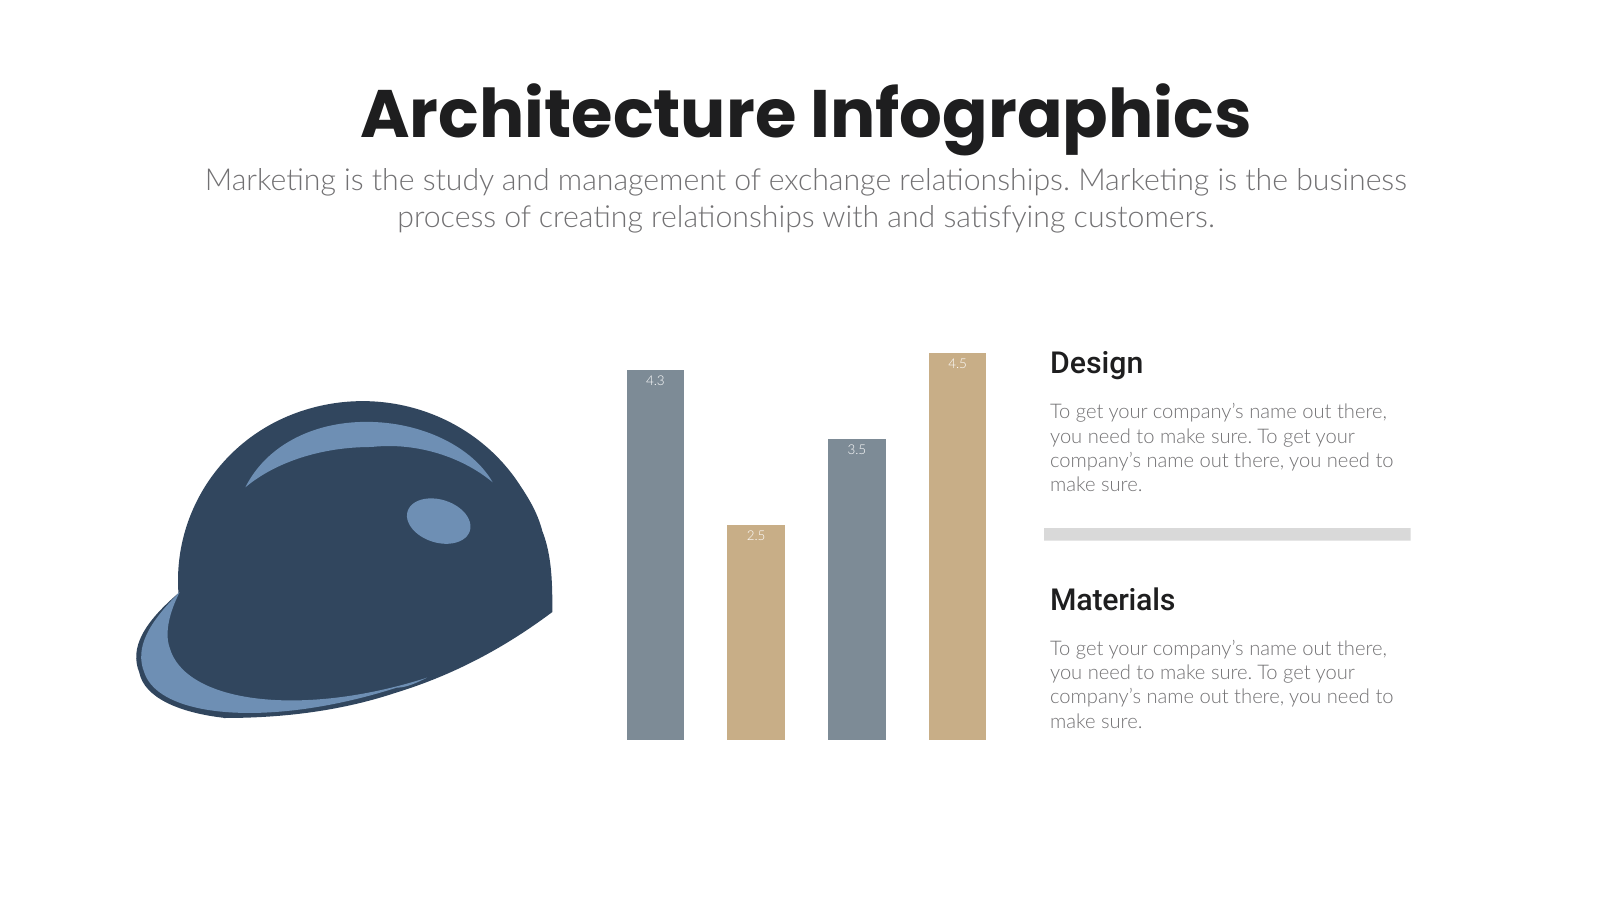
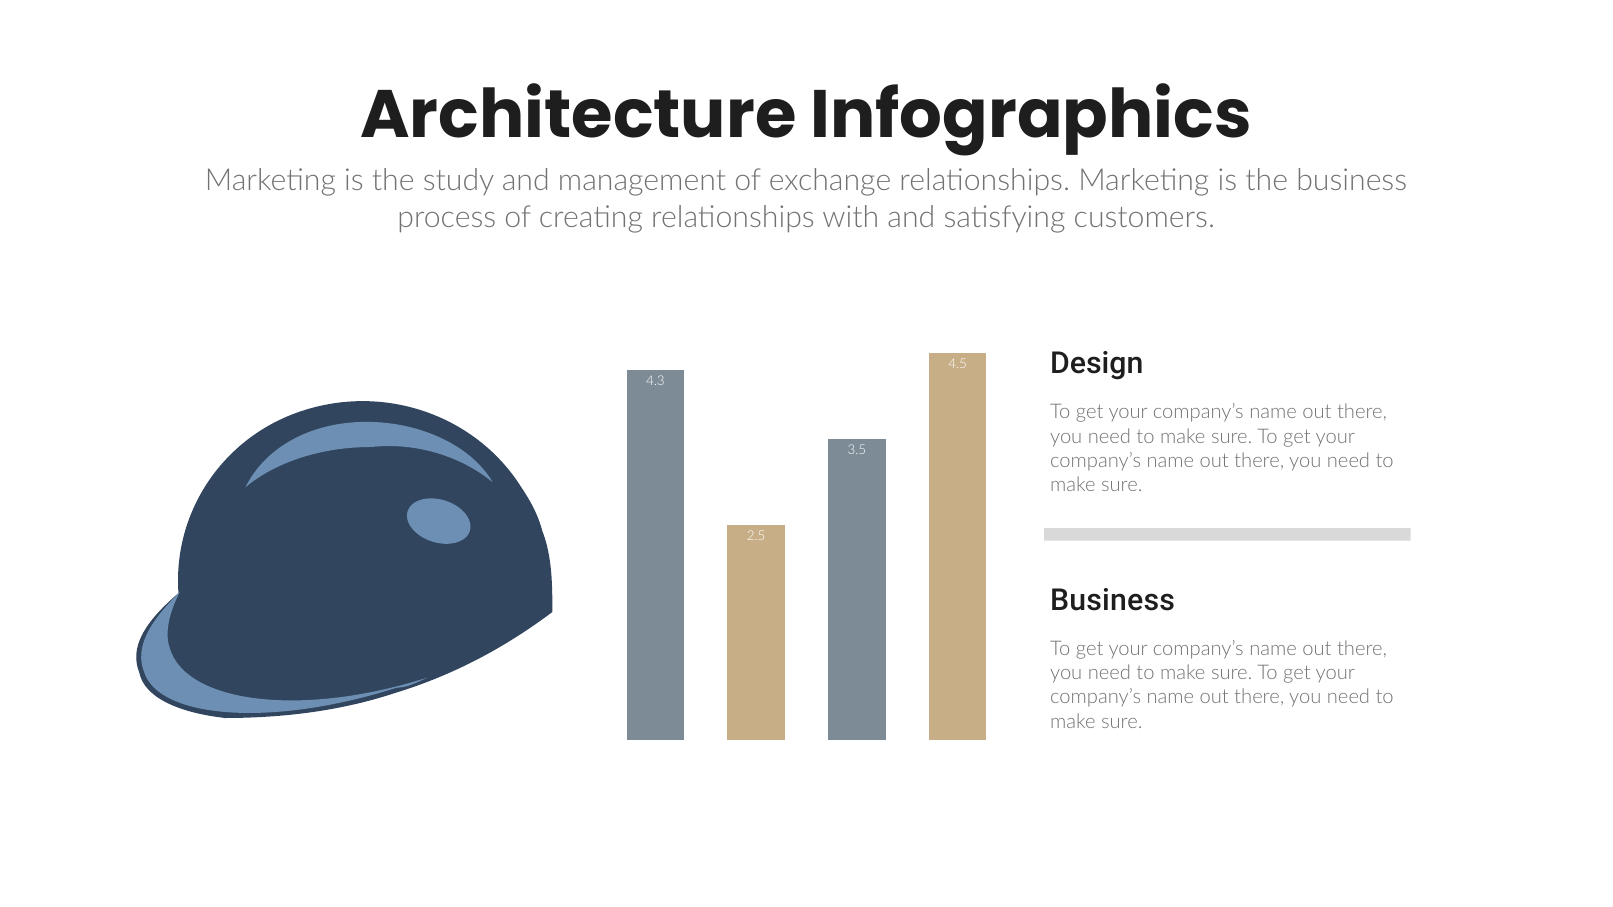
Materials at (1113, 601): Materials -> Business
